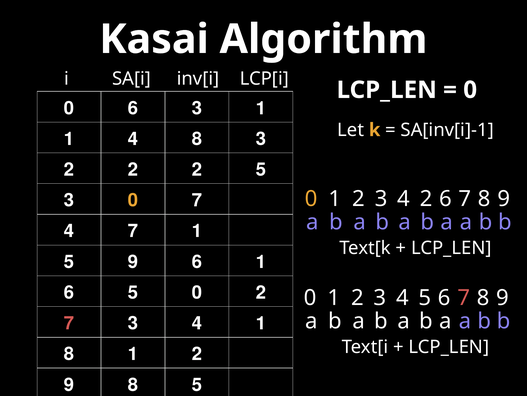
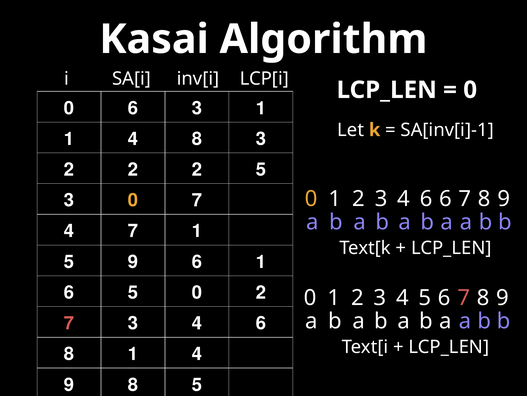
2 3 4 2: 2 -> 6
7 3 4 1: 1 -> 6
8 1 2: 2 -> 4
